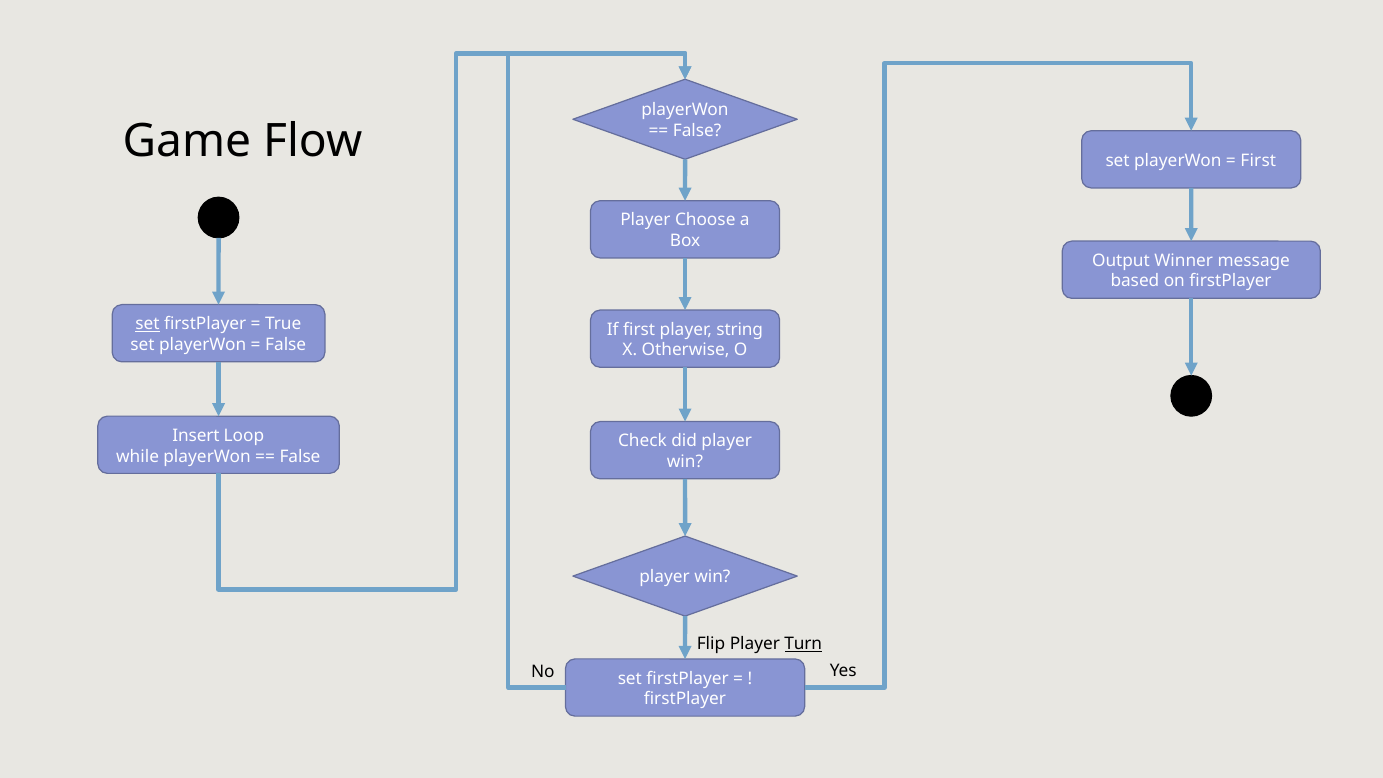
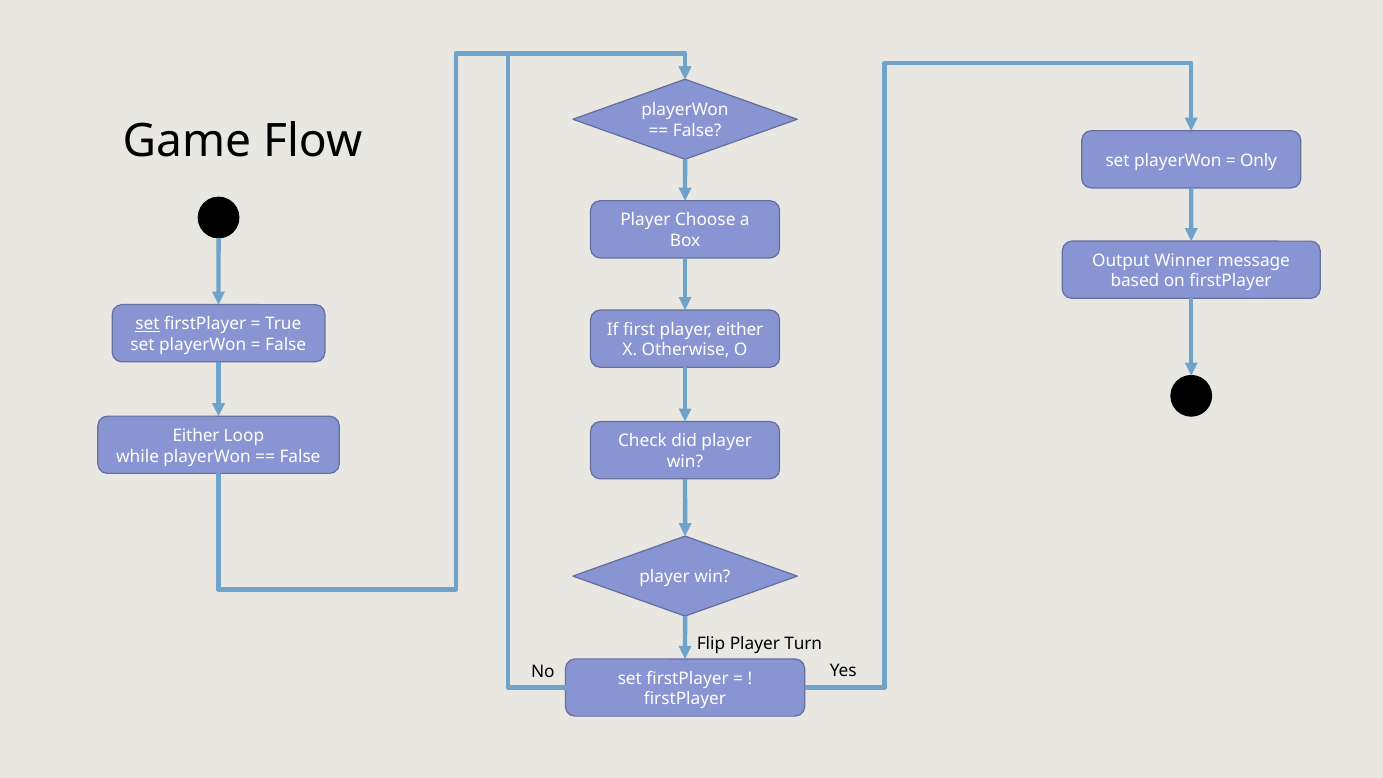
First at (1258, 161): First -> Only
string at (740, 329): string -> either
Insert at (196, 436): Insert -> Either
Turn underline: present -> none
